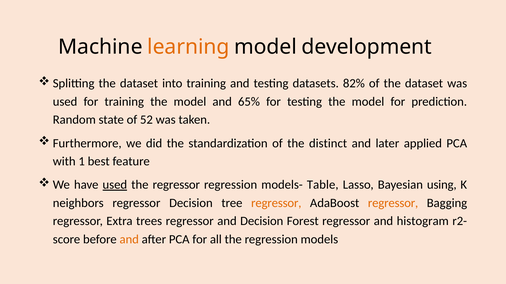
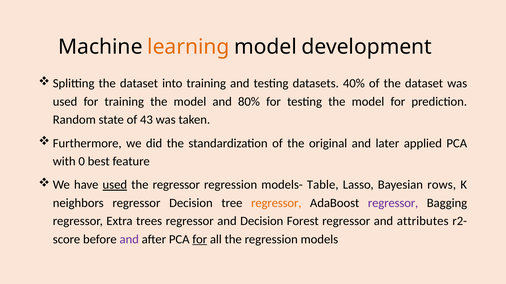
82%: 82% -> 40%
65%: 65% -> 80%
52: 52 -> 43
distinct: distinct -> original
1: 1 -> 0
using: using -> rows
regressor at (393, 203) colour: orange -> purple
histogram: histogram -> attributes
and at (129, 240) colour: orange -> purple
for at (200, 240) underline: none -> present
